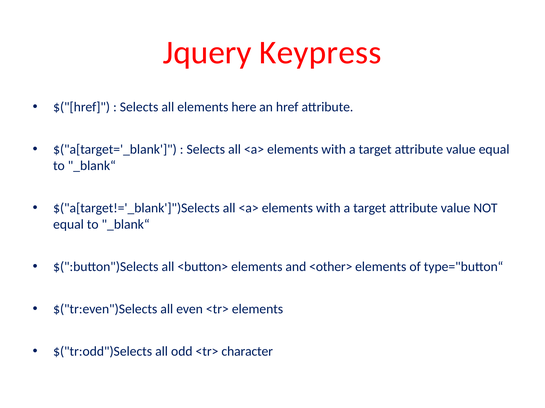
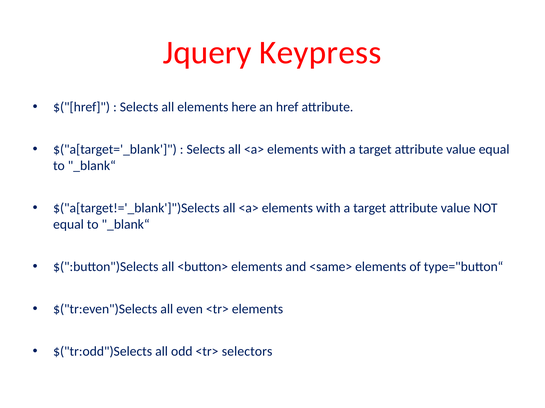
<other>: <other> -> <same>
character: character -> selectors
